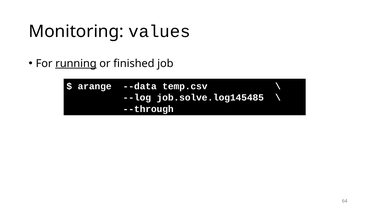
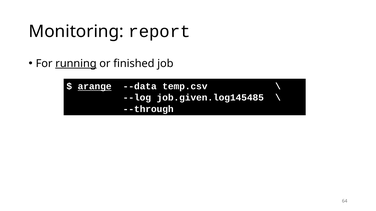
values: values -> report
arange underline: none -> present
job.solve.log145485: job.solve.log145485 -> job.given.log145485
